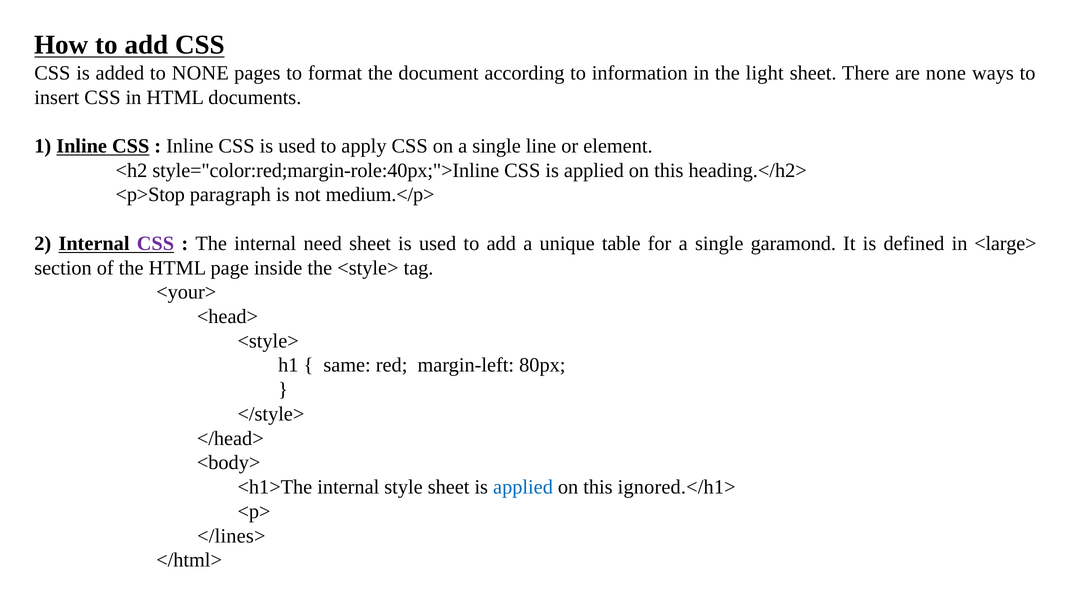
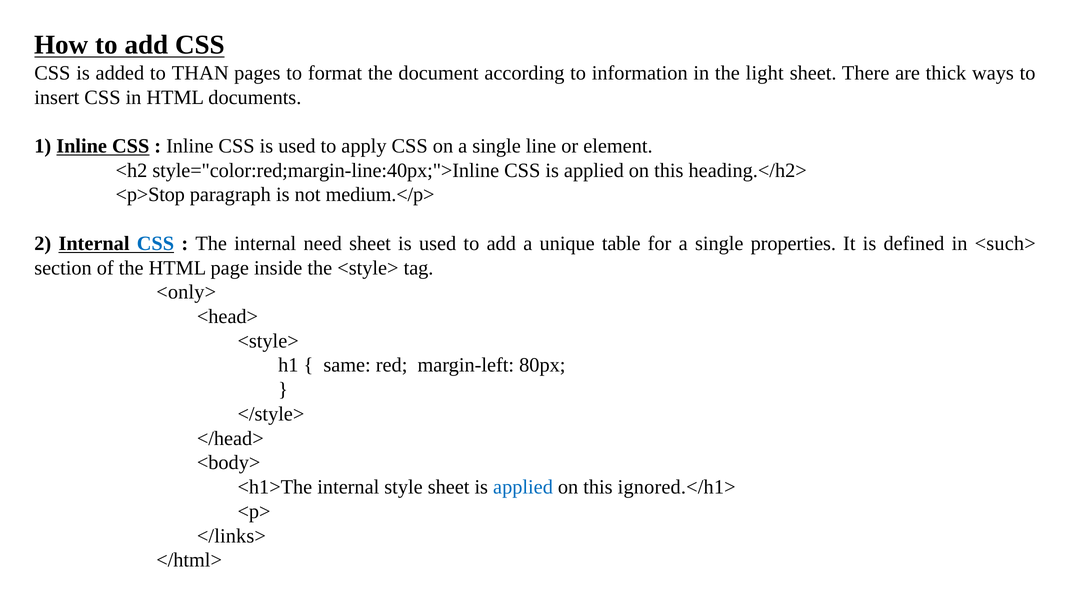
to NONE: NONE -> THAN
are none: none -> thick
style="color:red;margin-role:40px;">Inline: style="color:red;margin-role:40px;">Inline -> style="color:red;margin-line:40px;">Inline
CSS at (155, 244) colour: purple -> blue
garamond: garamond -> properties
<large>: <large> -> <such>
<your>: <your> -> <only>
</lines>: </lines> -> </links>
